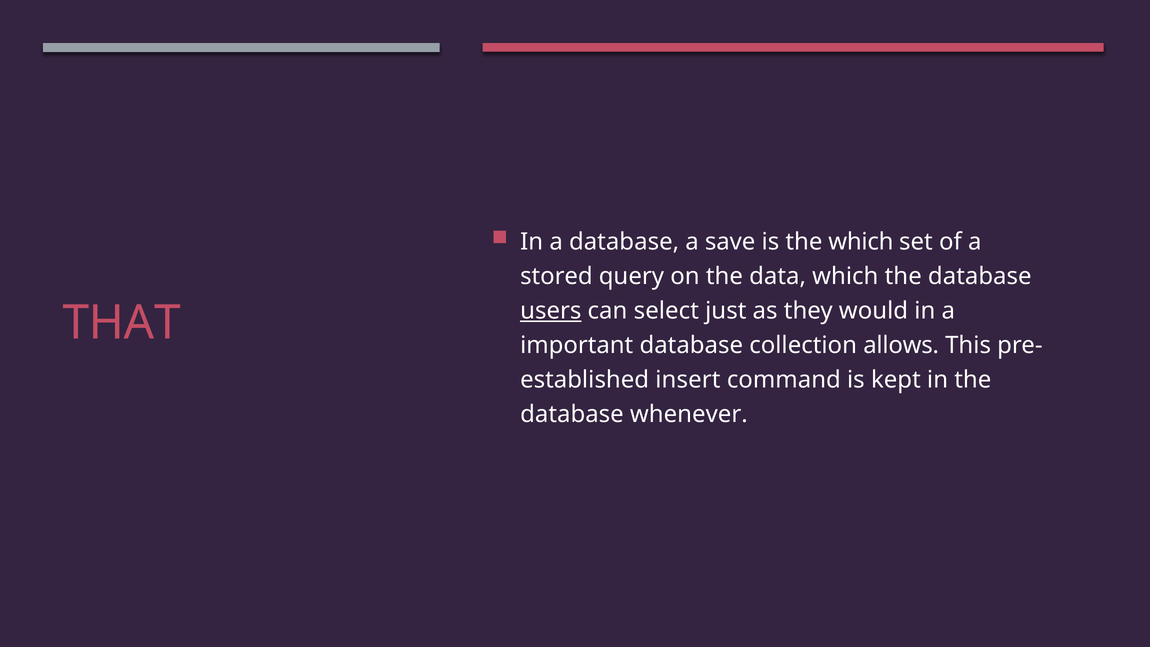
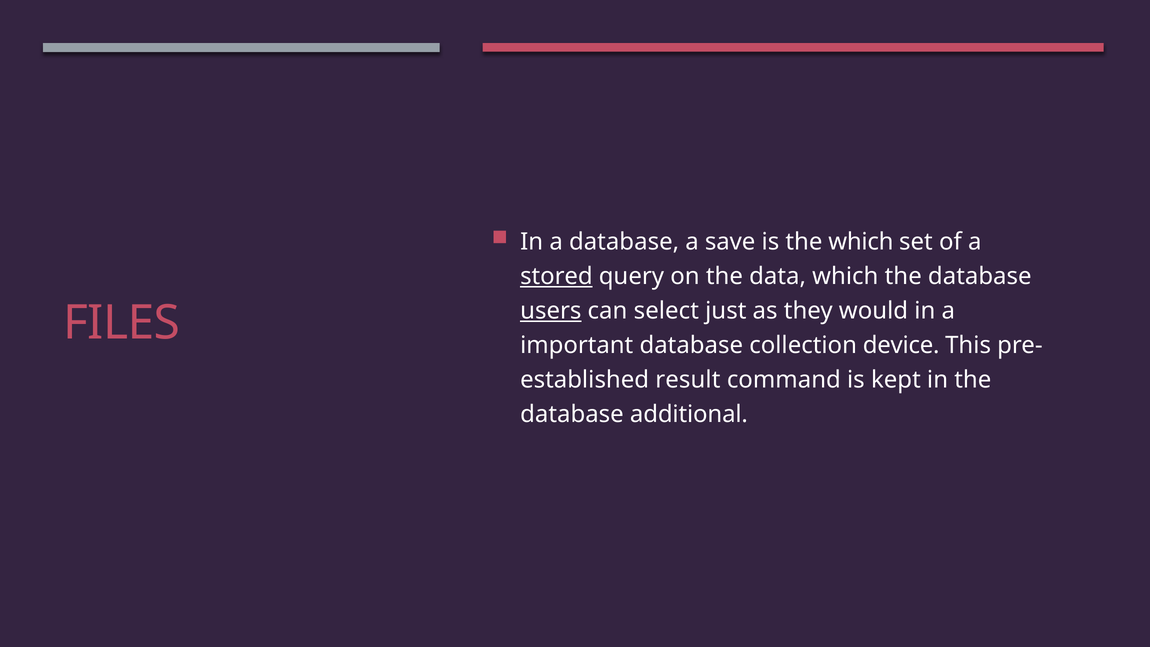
stored underline: none -> present
THAT: THAT -> FILES
allows: allows -> device
insert: insert -> result
whenever: whenever -> additional
